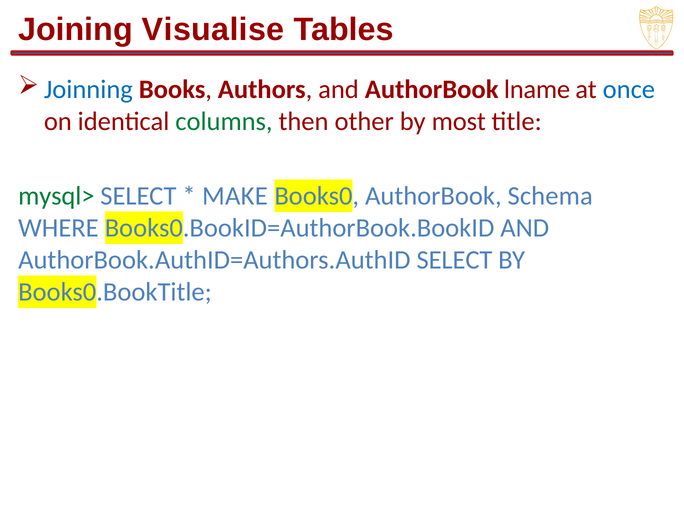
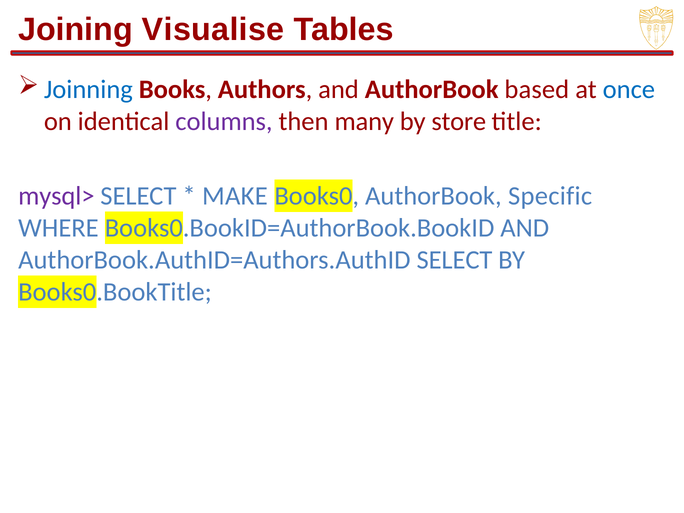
lname: lname -> based
columns colour: green -> purple
other: other -> many
most: most -> store
mysql> colour: green -> purple
Schema: Schema -> Specific
